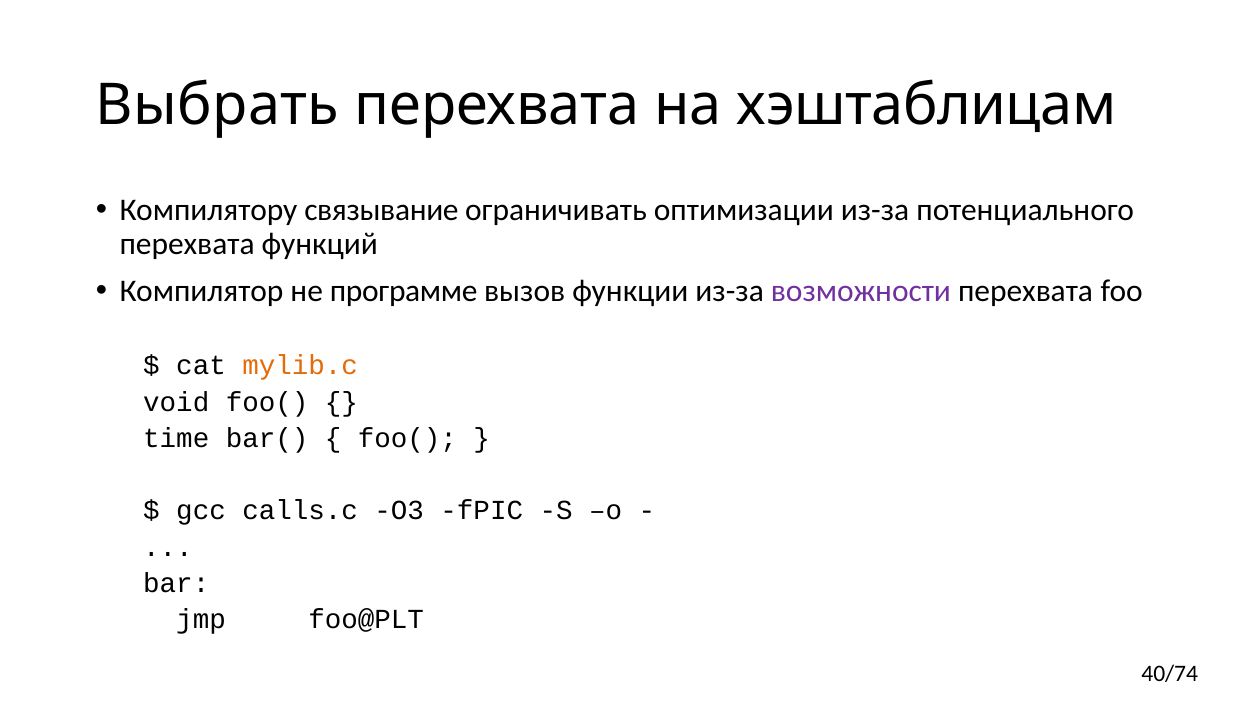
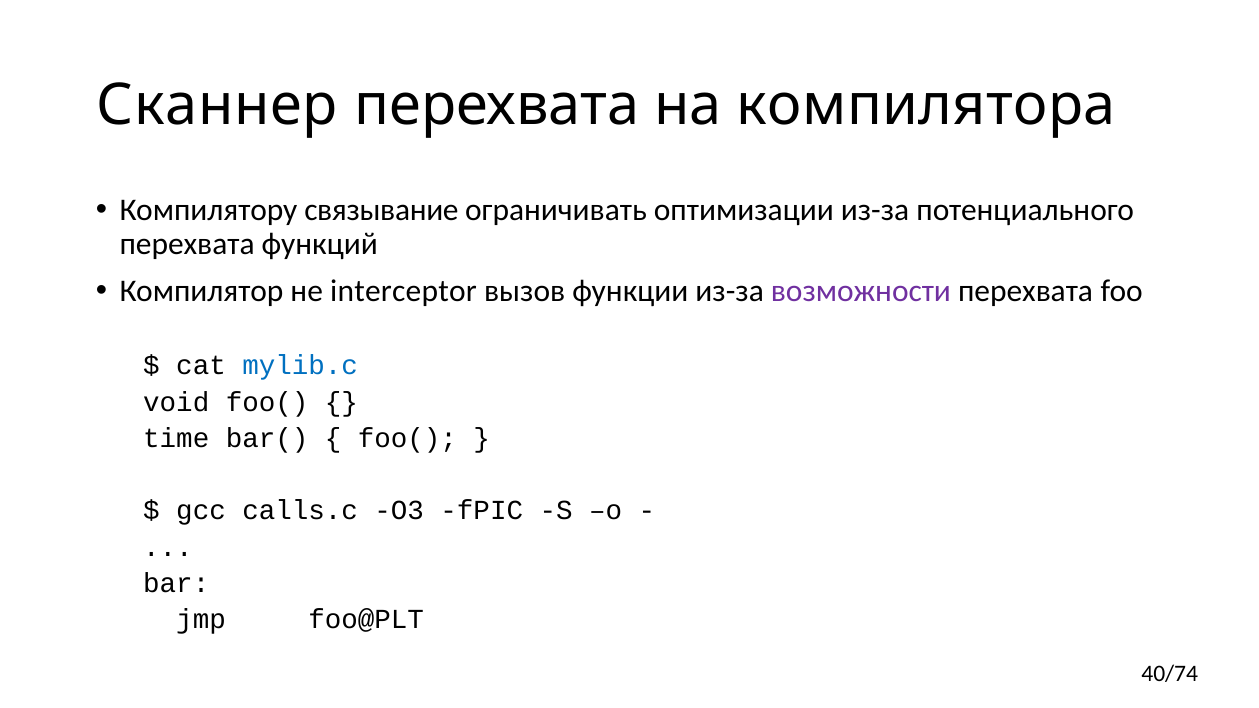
Выбрать: Выбрать -> Сканнер
хэштаблицам: хэштаблицам -> компилятора
программе: программе -> interceptor
mylib.c colour: orange -> blue
